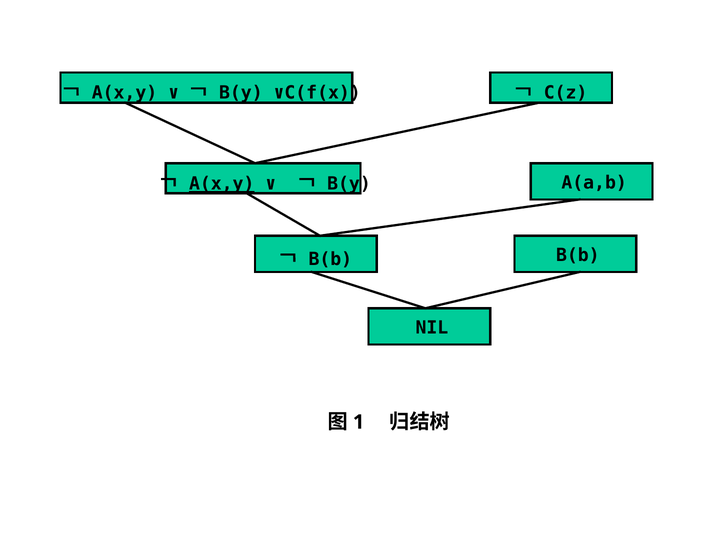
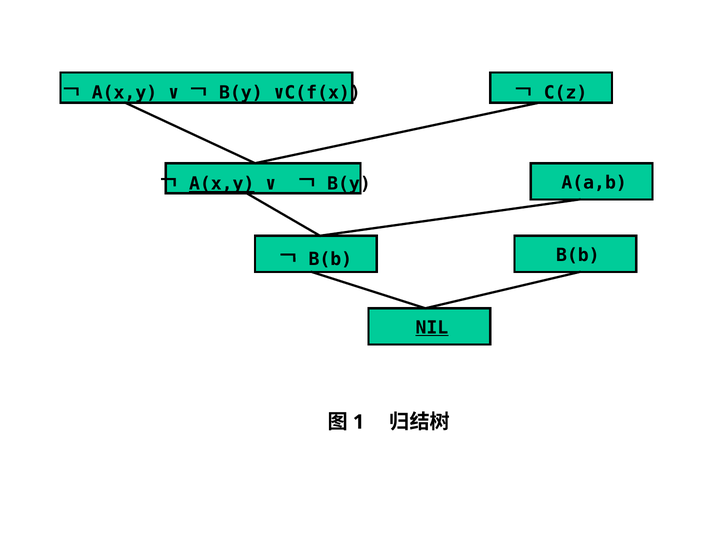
NIL underline: none -> present
